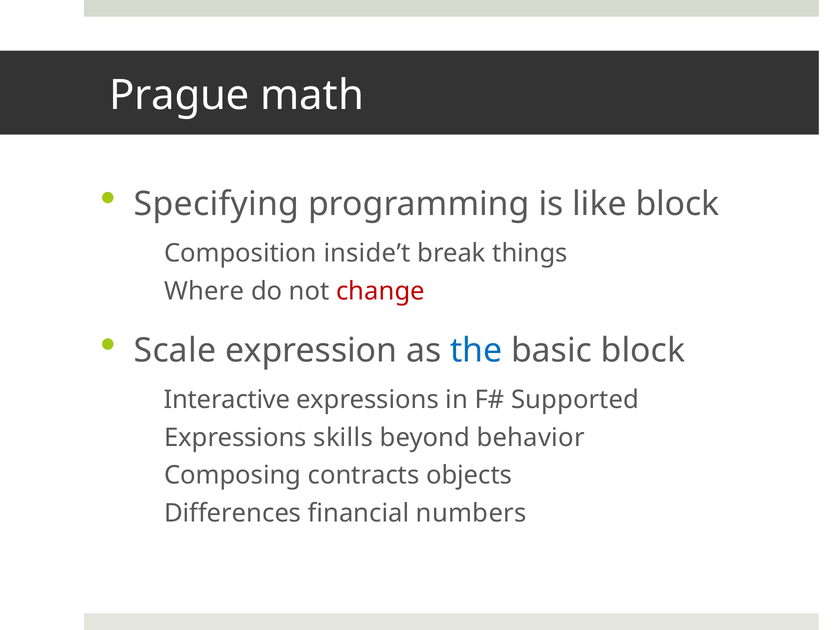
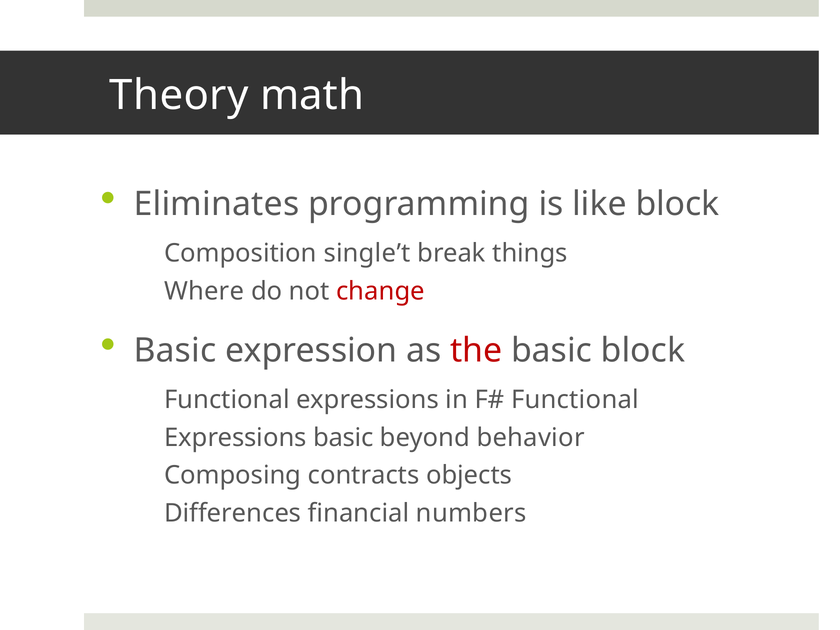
Prague: Prague -> Theory
Specifying: Specifying -> Eliminates
inside’t: inside’t -> single’t
Scale at (175, 351): Scale -> Basic
the colour: blue -> red
Interactive at (227, 400): Interactive -> Functional
Supported at (575, 400): Supported -> Functional
Expressions skills: skills -> basic
